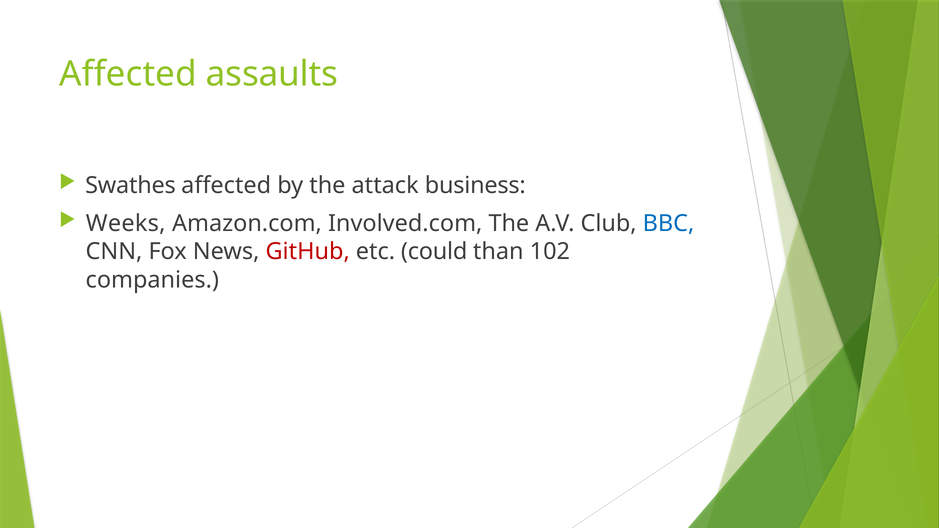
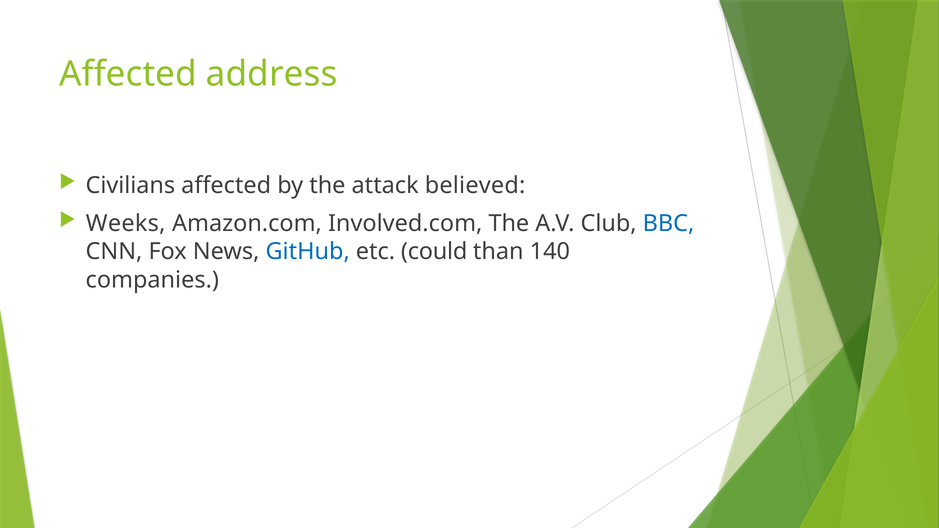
assaults: assaults -> address
Swathes: Swathes -> Civilians
business: business -> believed
GitHub colour: red -> blue
102: 102 -> 140
